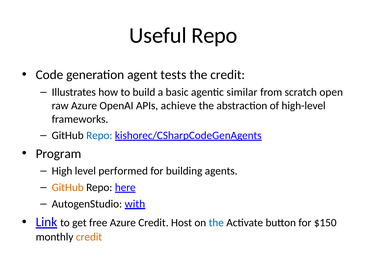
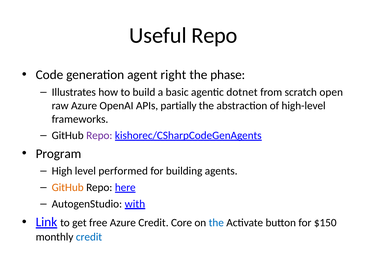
tests: tests -> right
the credit: credit -> phase
similar: similar -> dotnet
achieve: achieve -> partially
Repo at (99, 135) colour: blue -> purple
Host: Host -> Core
credit at (89, 236) colour: orange -> blue
